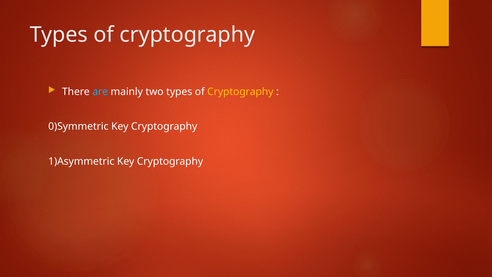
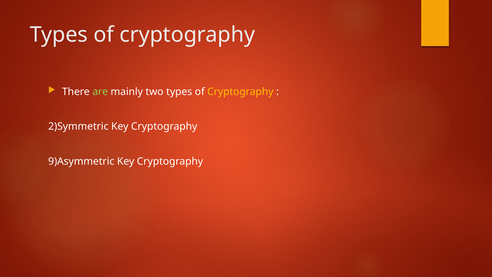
are colour: light blue -> light green
0)Symmetric: 0)Symmetric -> 2)Symmetric
1)Asymmetric: 1)Asymmetric -> 9)Asymmetric
